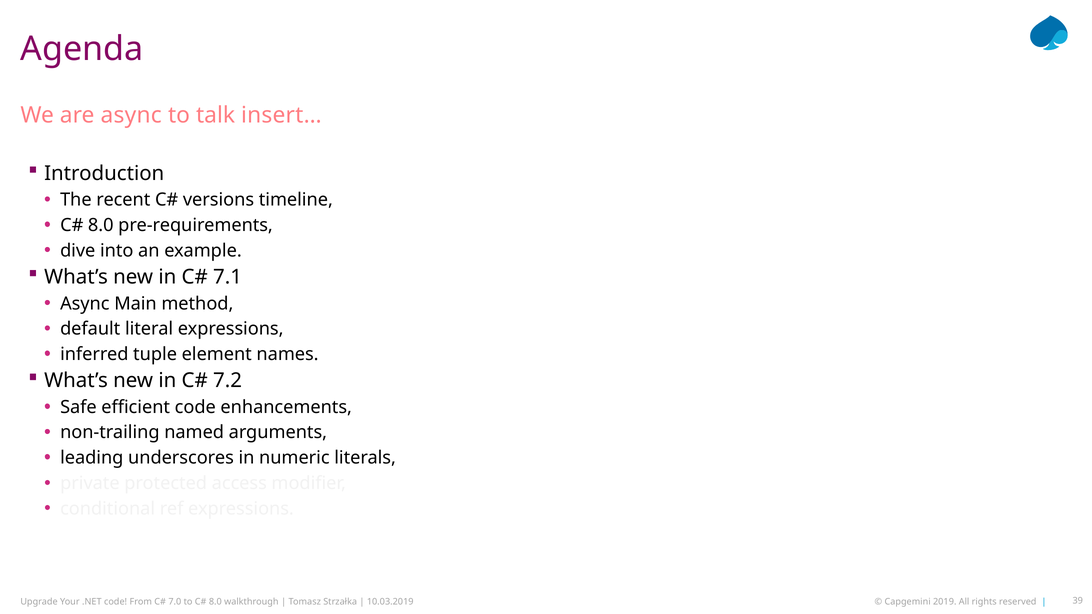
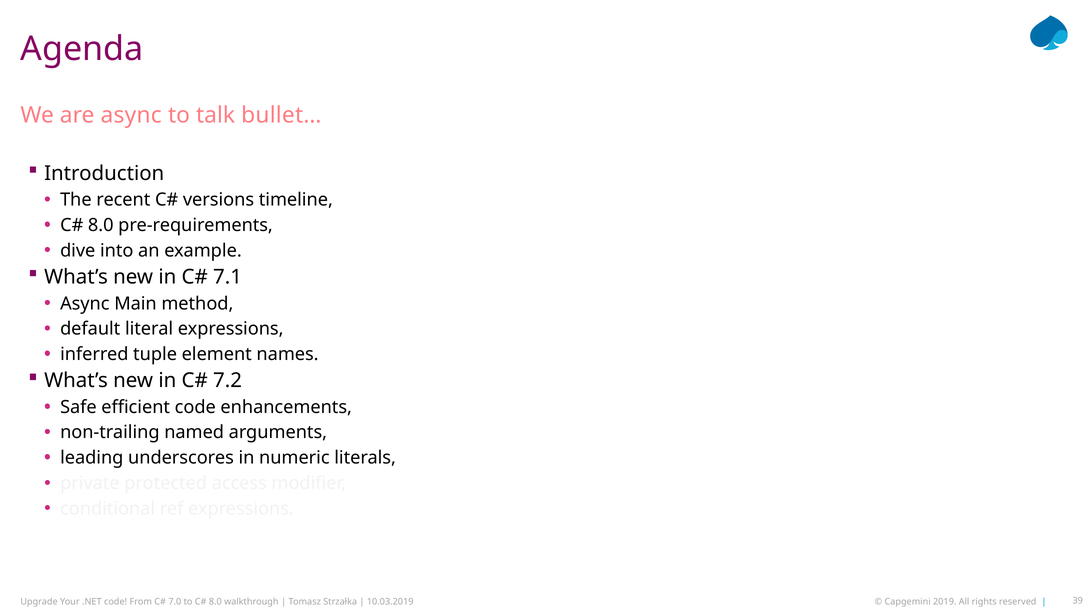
insert…: insert… -> bullet…
